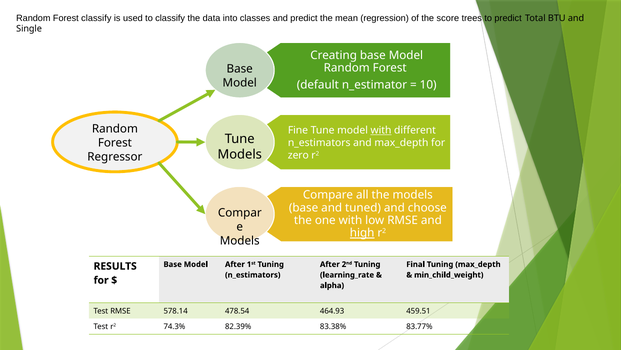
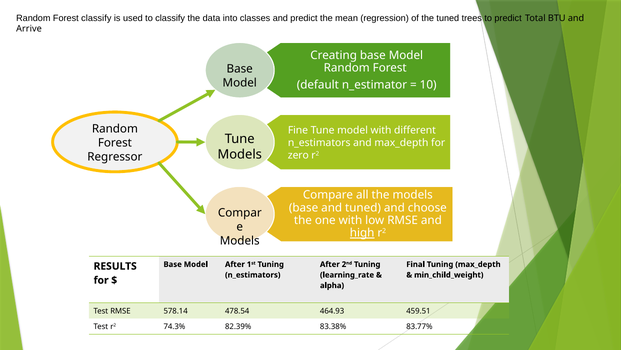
the score: score -> tuned
Single: Single -> Arrive
with at (381, 130) underline: present -> none
